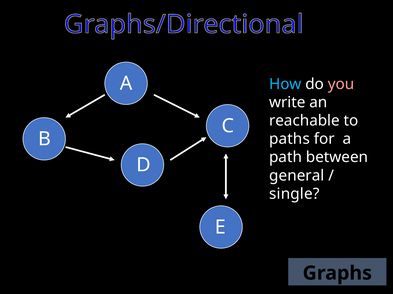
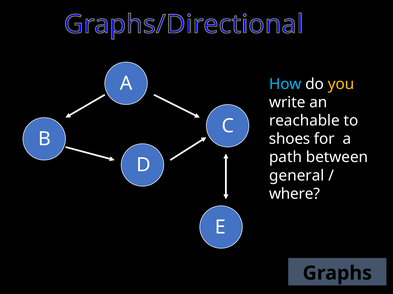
you colour: pink -> yellow
paths: paths -> shoes
single: single -> where
